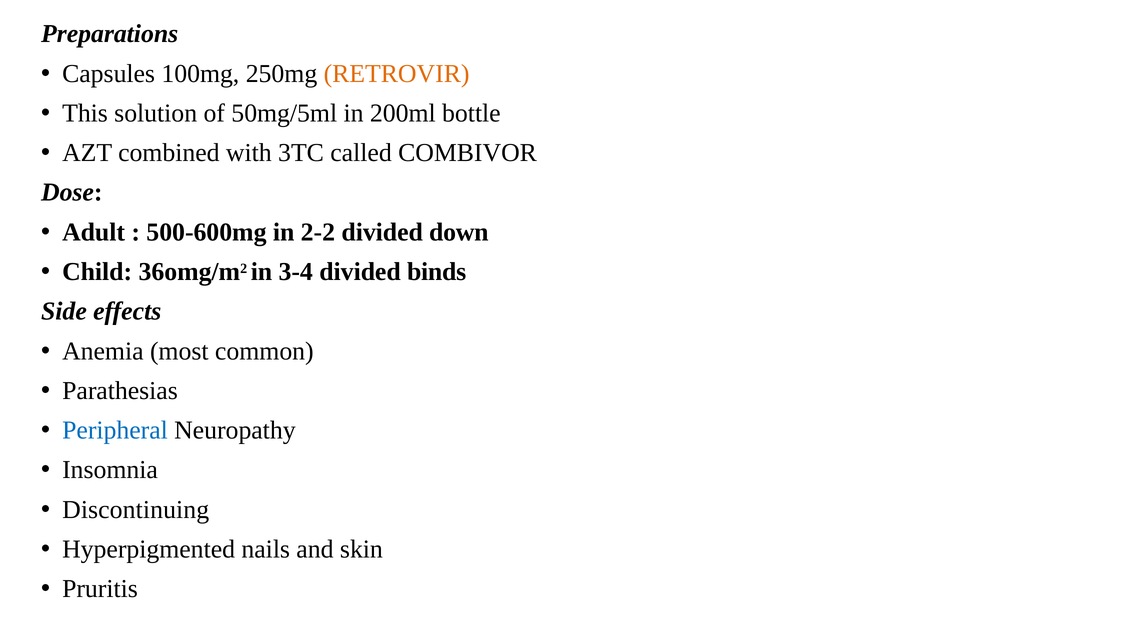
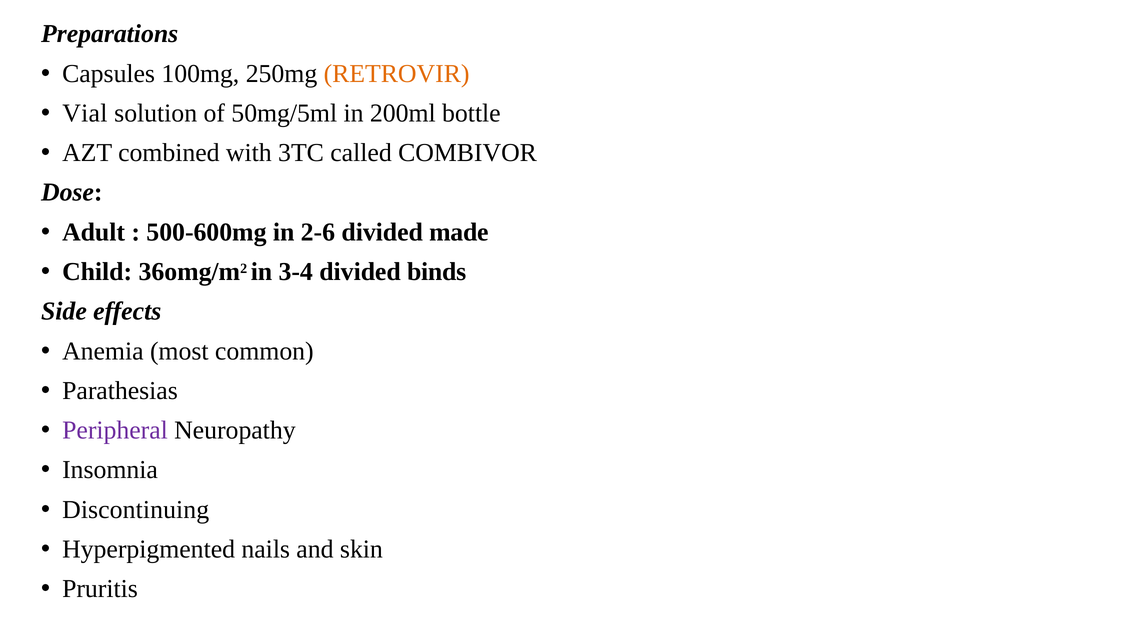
This: This -> Vial
2-2: 2-2 -> 2-6
down: down -> made
Peripheral colour: blue -> purple
